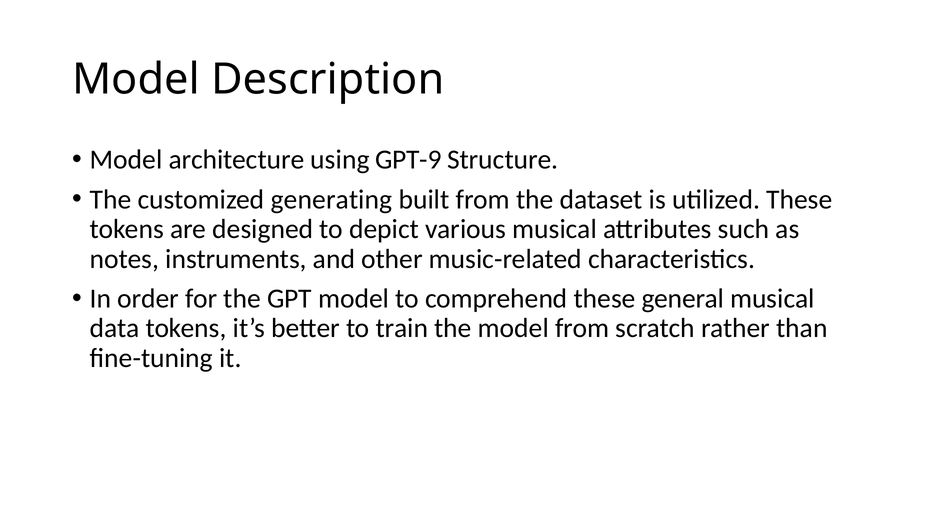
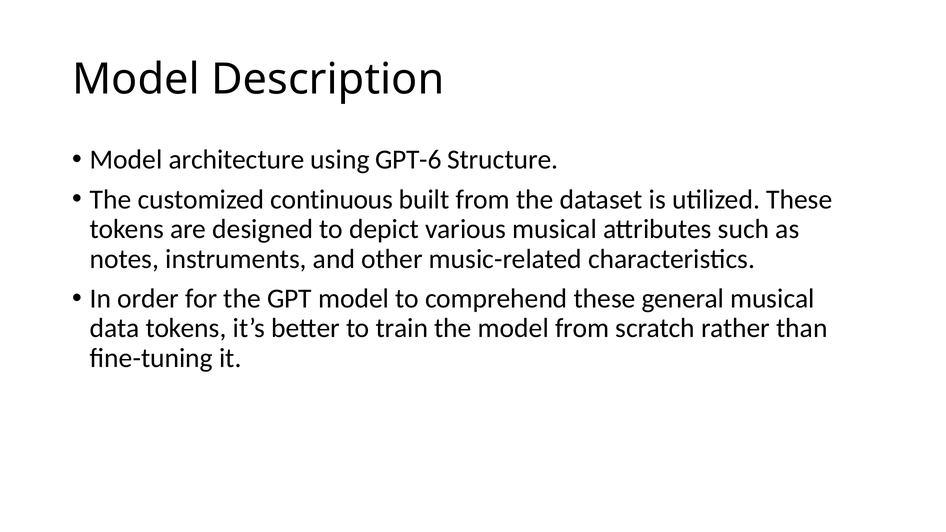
GPT-9: GPT-9 -> GPT-6
generating: generating -> continuous
